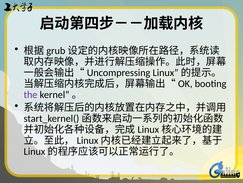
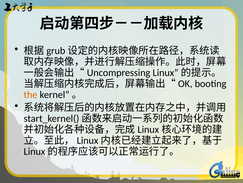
the colour: purple -> orange
